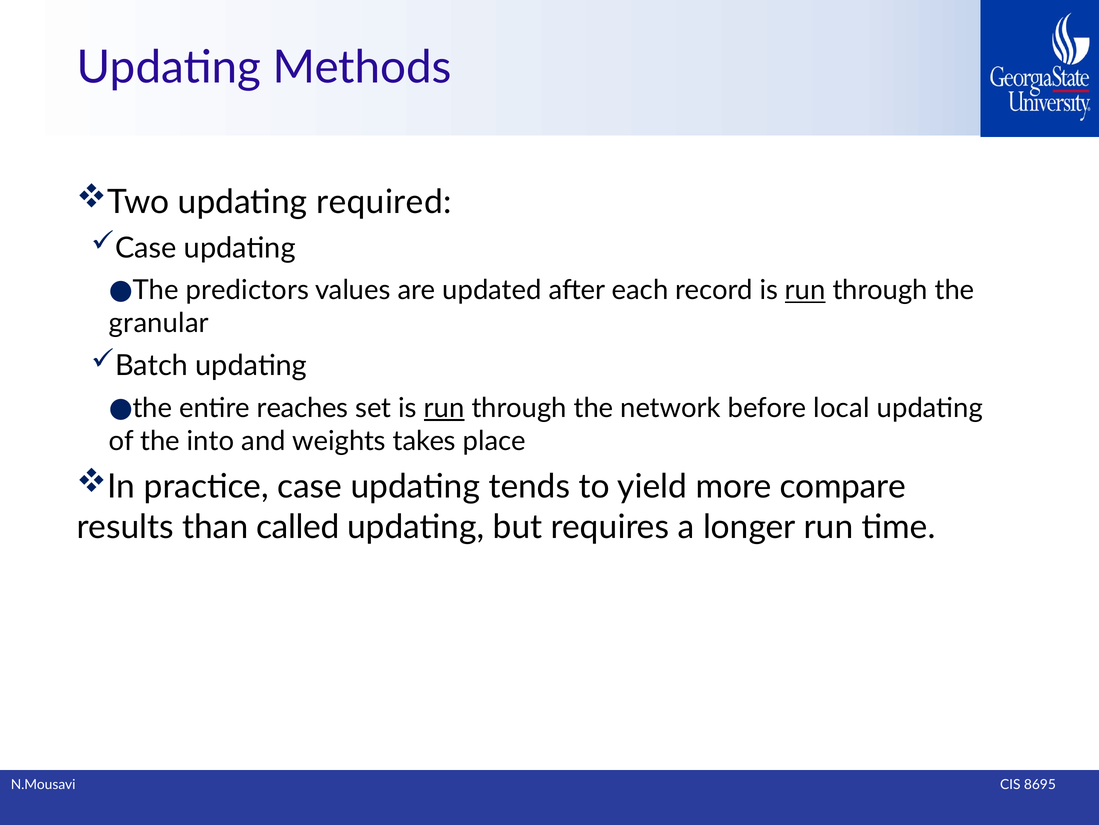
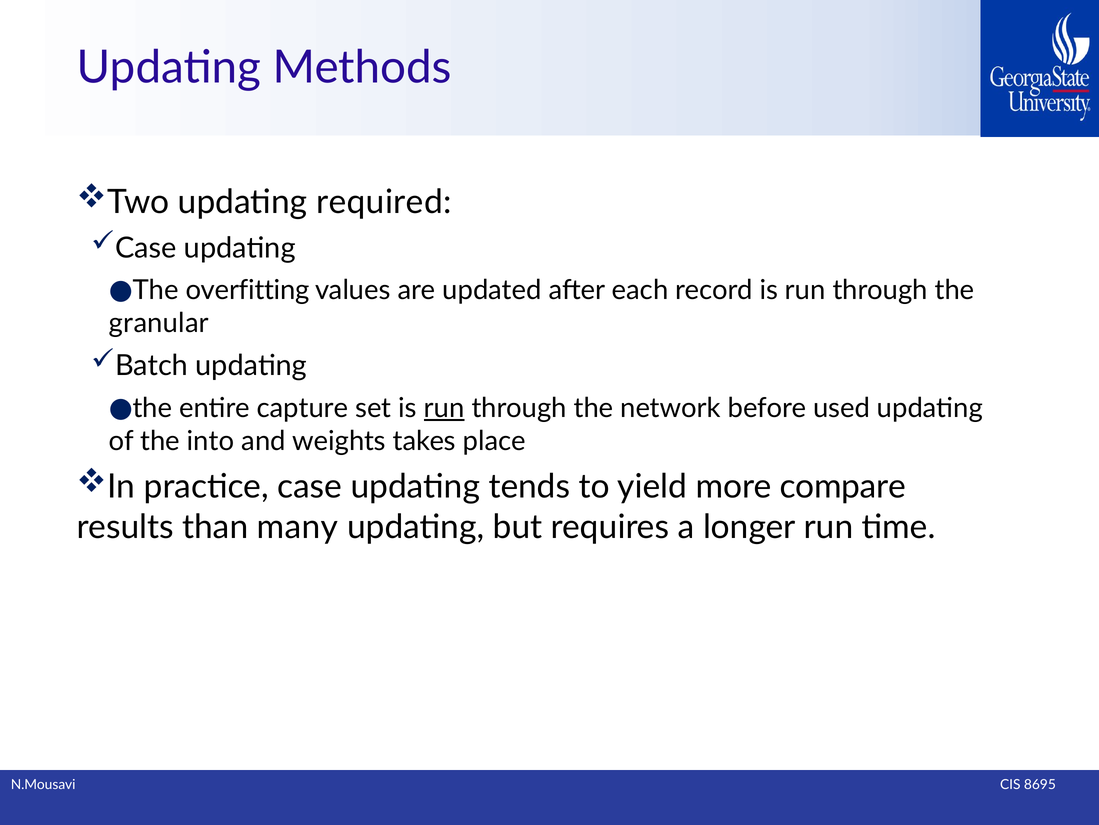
predictors: predictors -> overfitting
run at (805, 290) underline: present -> none
reaches: reaches -> capture
local: local -> used
called: called -> many
